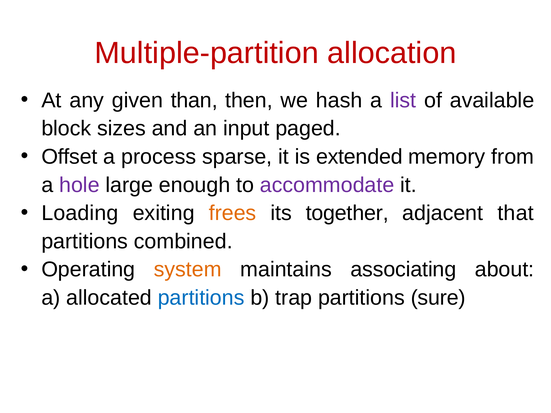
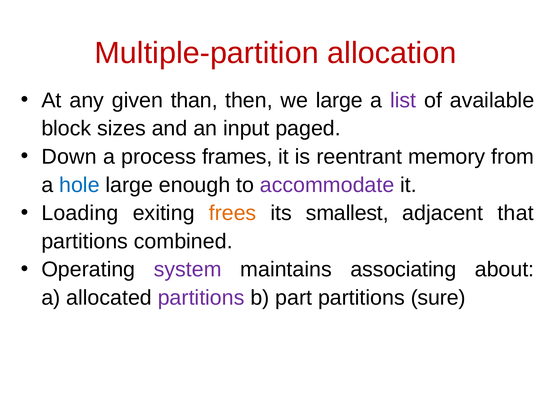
we hash: hash -> large
Offset: Offset -> Down
sparse: sparse -> frames
extended: extended -> reentrant
hole colour: purple -> blue
together: together -> smallest
system colour: orange -> purple
partitions at (201, 298) colour: blue -> purple
trap: trap -> part
